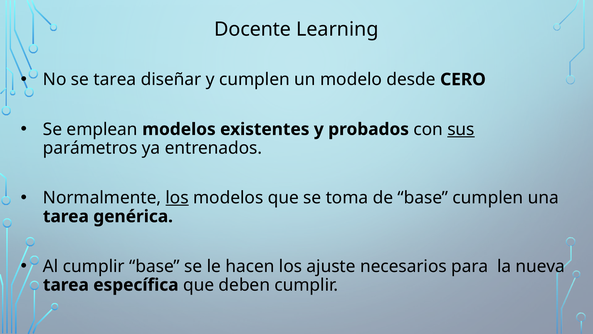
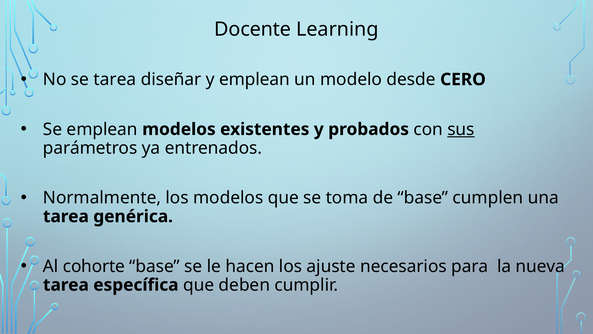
y cumplen: cumplen -> emplean
los at (177, 198) underline: present -> none
Al cumplir: cumplir -> cohorte
